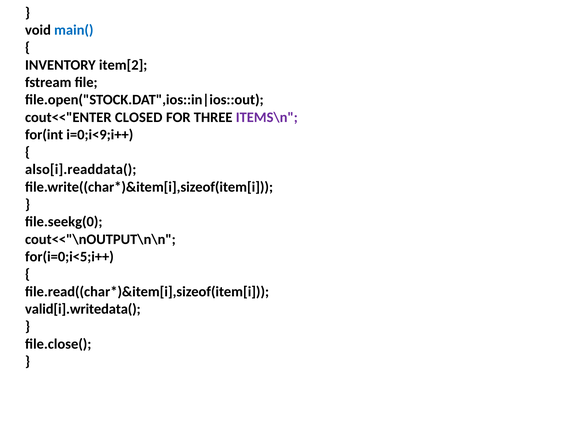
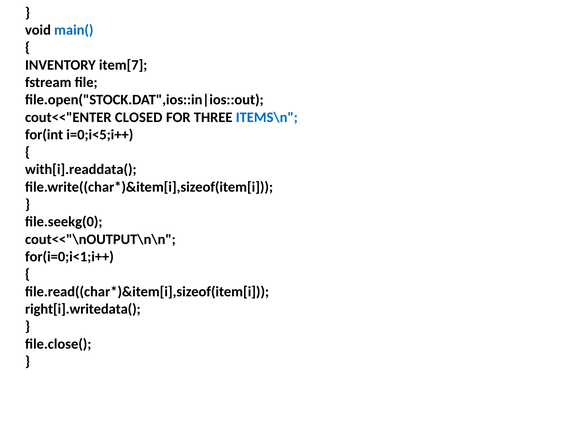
item[2: item[2 -> item[7
ITEMS\n colour: purple -> blue
i=0;i<9;i++: i=0;i<9;i++ -> i=0;i<5;i++
also[i].readdata(: also[i].readdata( -> with[i].readdata(
for(i=0;i<5;i++: for(i=0;i<5;i++ -> for(i=0;i<1;i++
valid[i].writedata(: valid[i].writedata( -> right[i].writedata(
